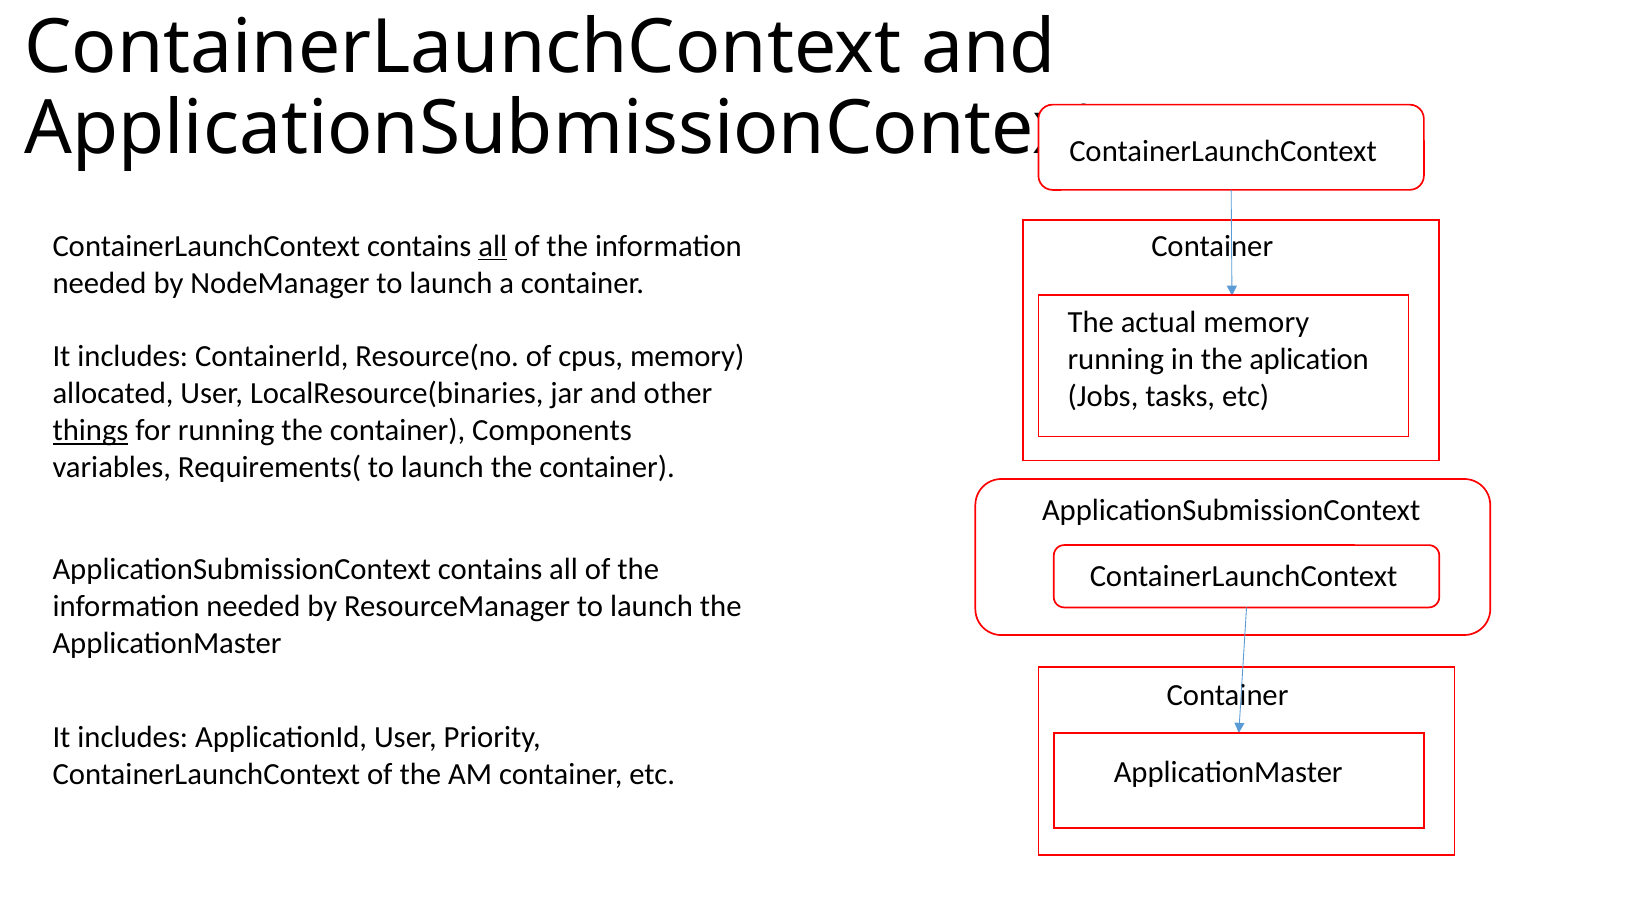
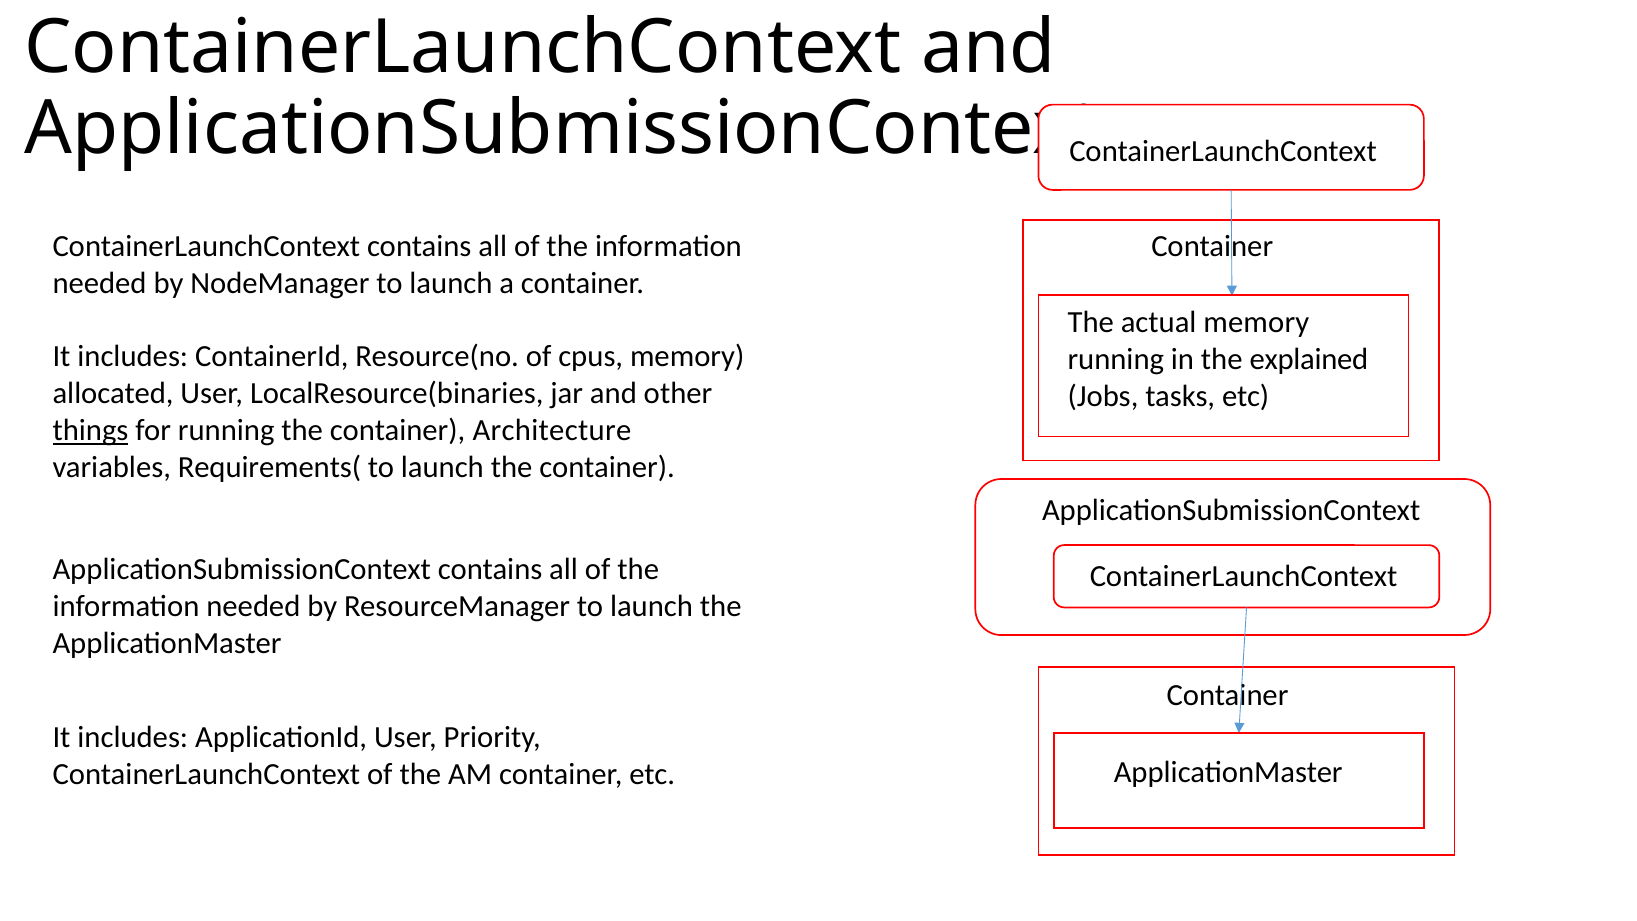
all at (493, 246) underline: present -> none
aplication: aplication -> explained
Components: Components -> Architecture
